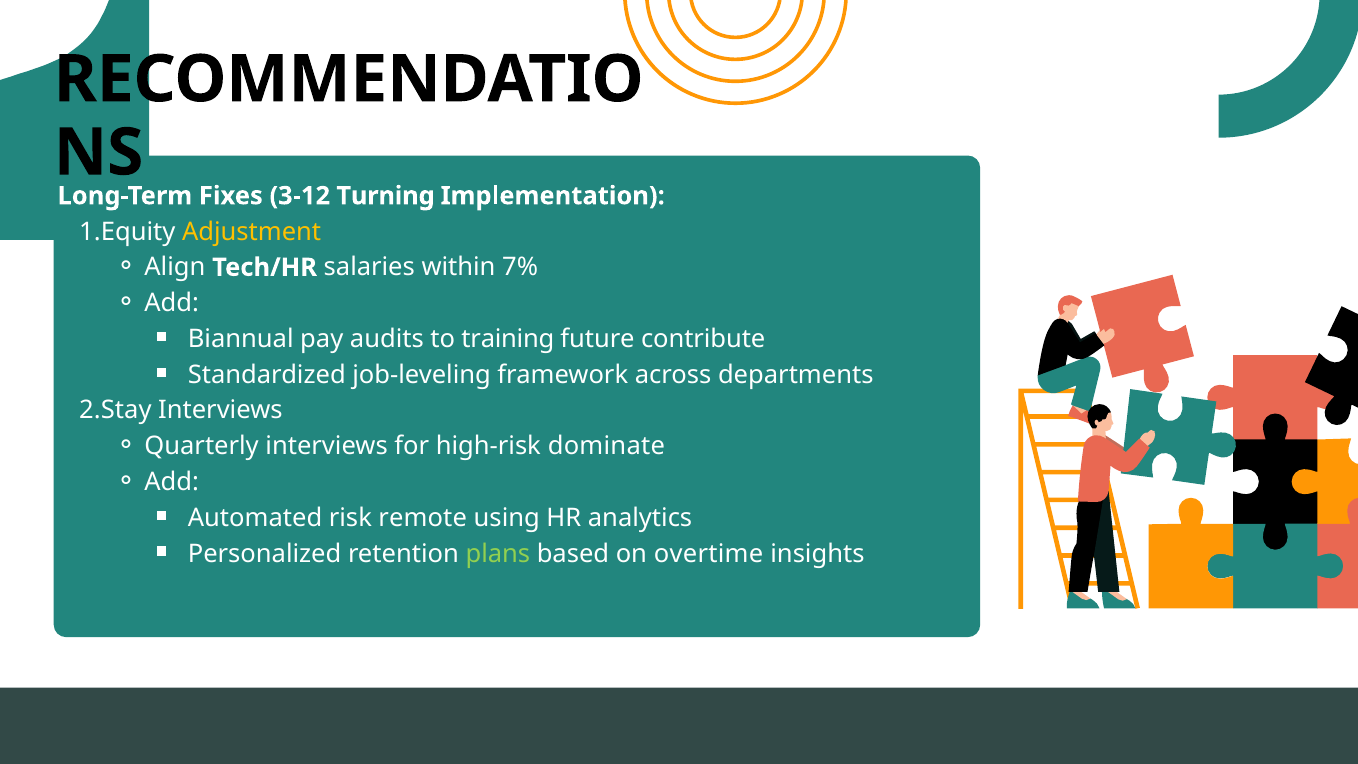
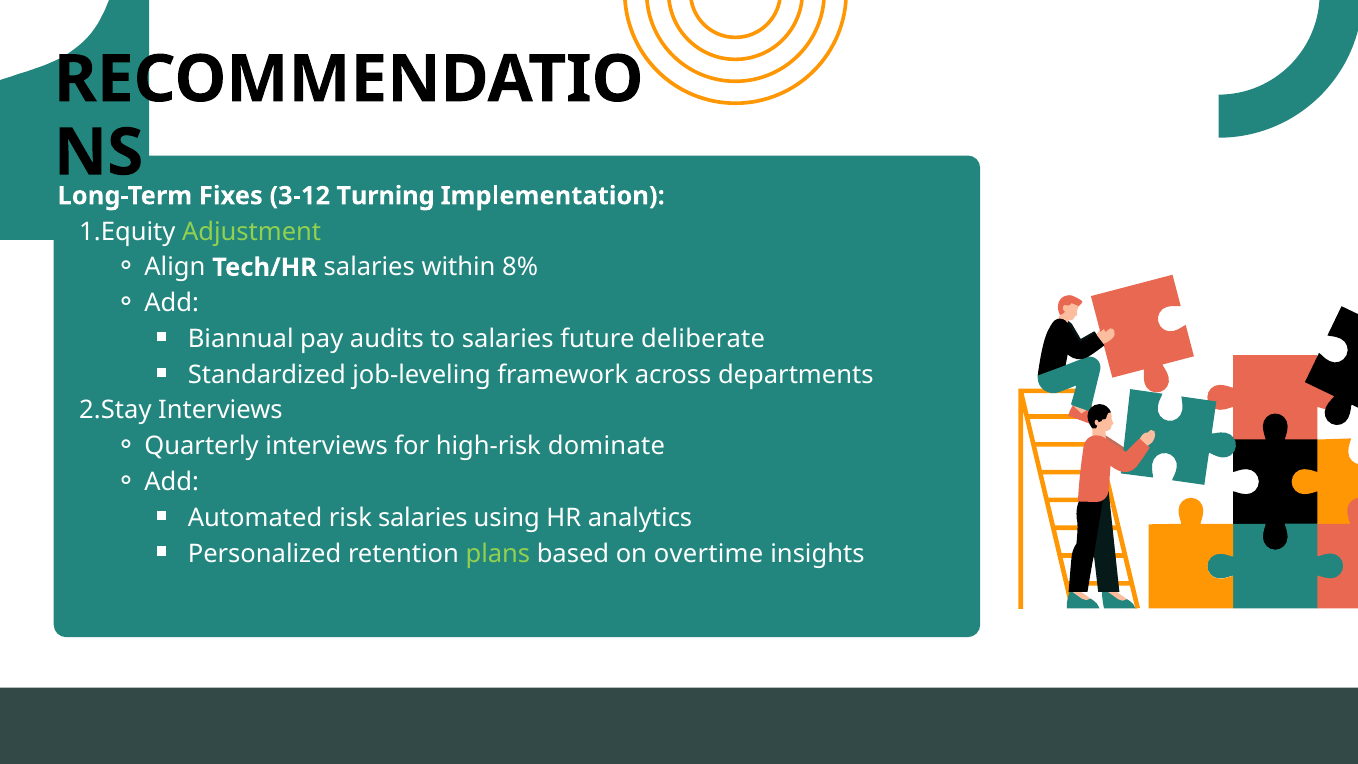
Adjustment colour: yellow -> light green
7%: 7% -> 8%
to training: training -> salaries
contribute: contribute -> deliberate
risk remote: remote -> salaries
